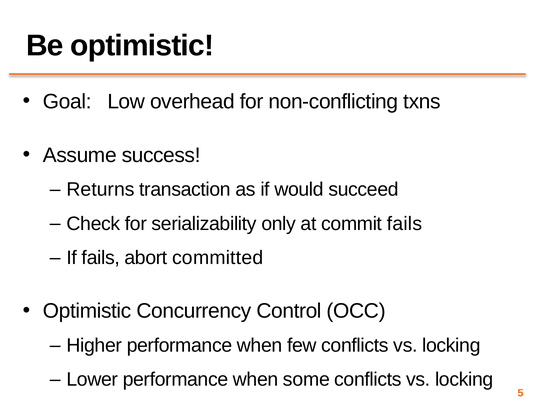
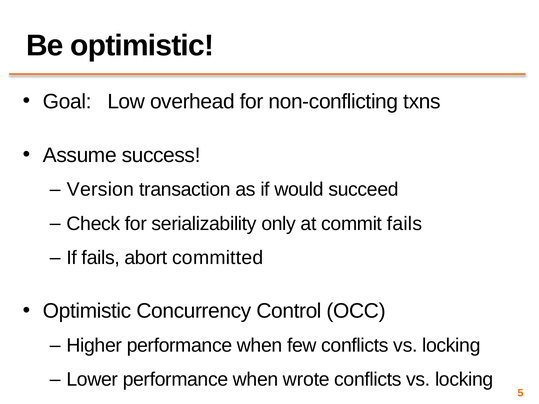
Returns: Returns -> Version
some: some -> wrote
